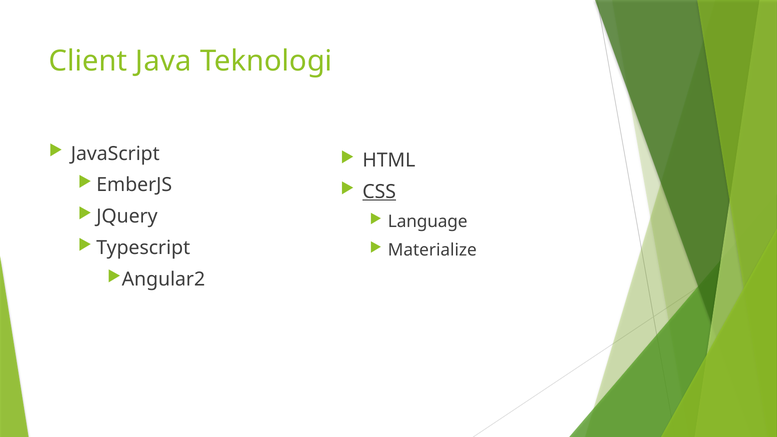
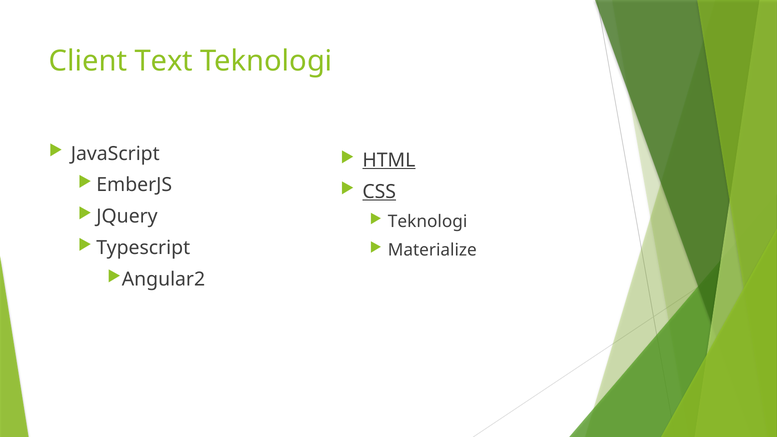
Java: Java -> Text
HTML underline: none -> present
Language at (428, 222): Language -> Teknologi
